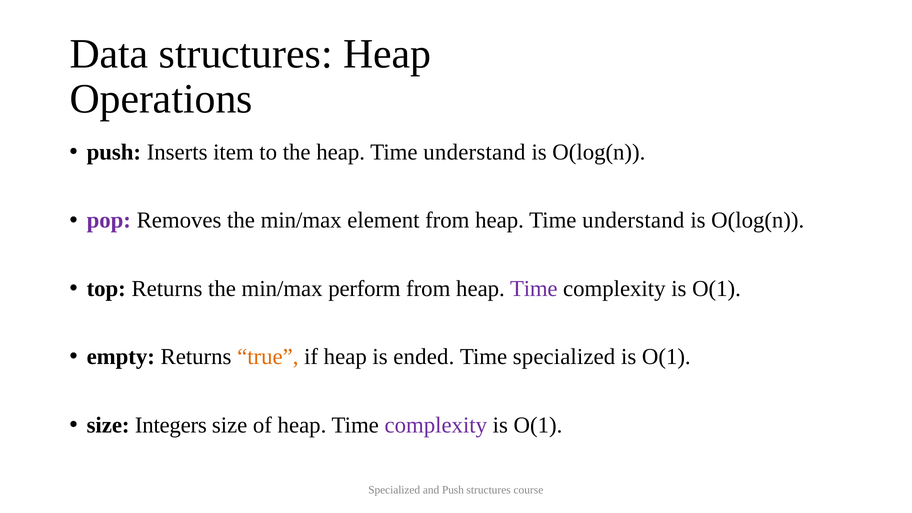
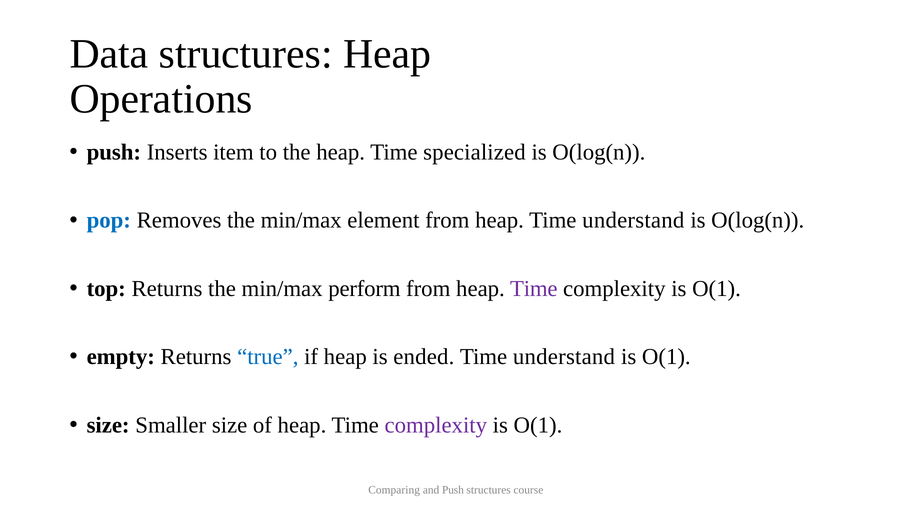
the heap Time understand: understand -> specialized
pop colour: purple -> blue
true colour: orange -> blue
specialized at (564, 357): specialized -> understand
Integers: Integers -> Smaller
Specialized at (394, 490): Specialized -> Comparing
